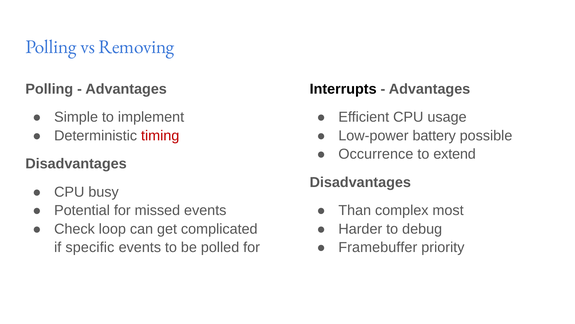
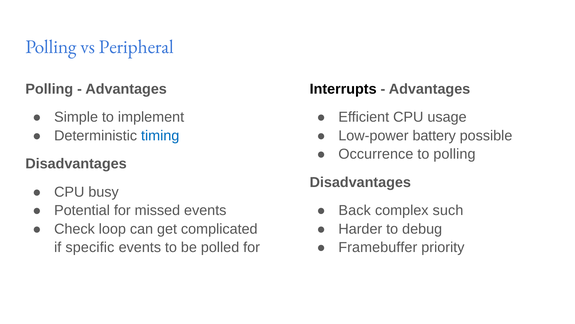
Removing: Removing -> Peripheral
timing colour: red -> blue
to extend: extend -> polling
Than: Than -> Back
most: most -> such
